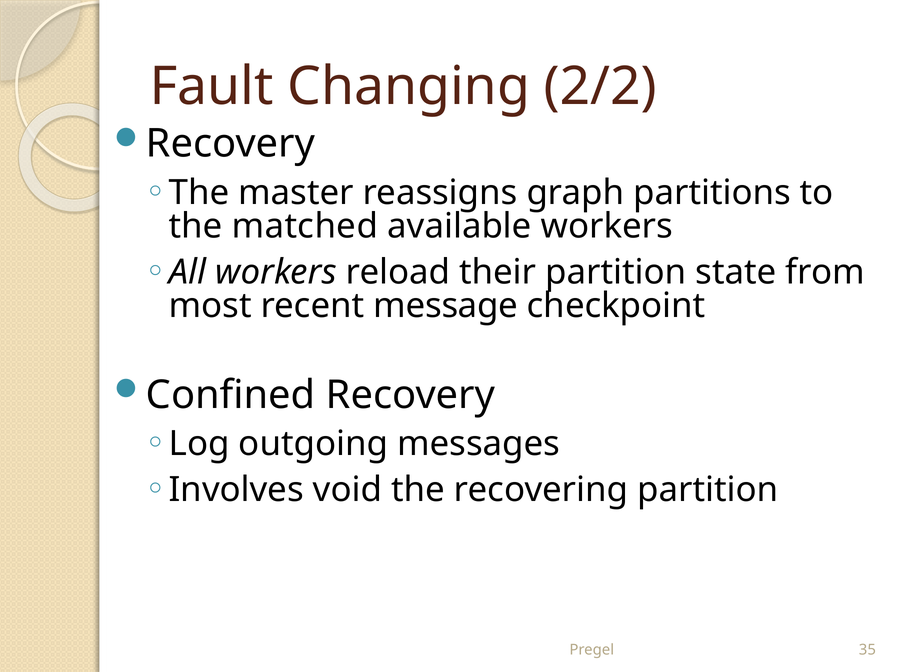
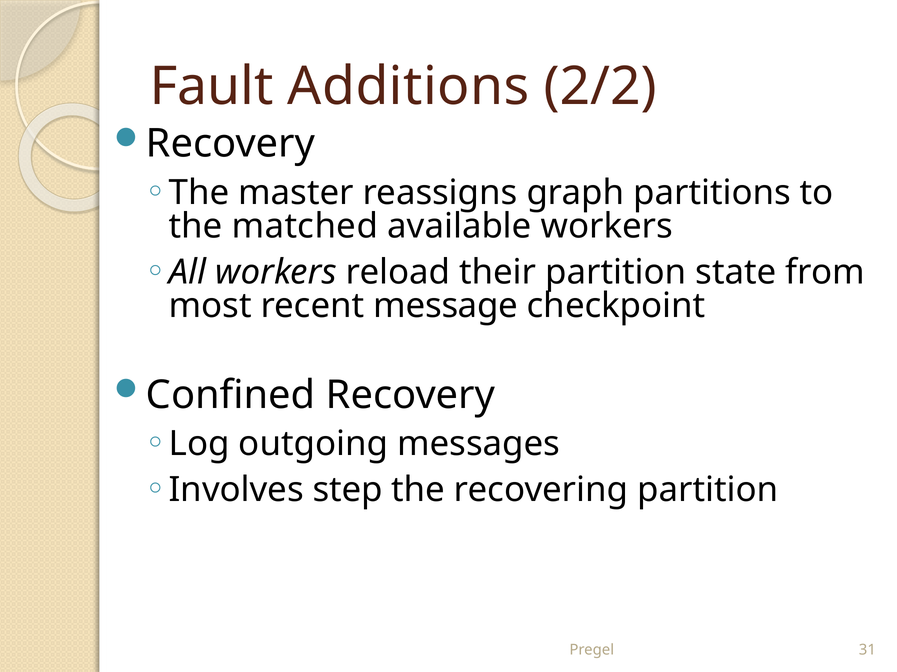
Changing: Changing -> Additions
void: void -> step
35: 35 -> 31
